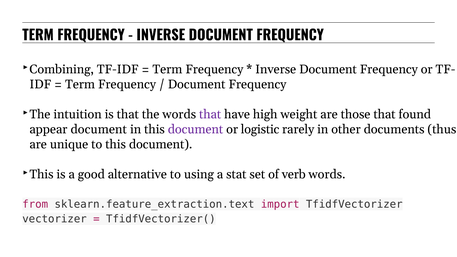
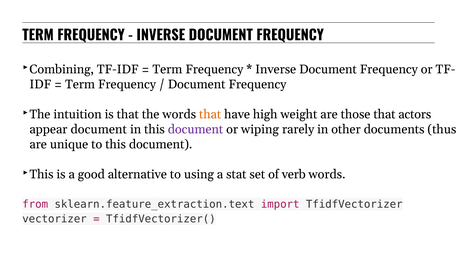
that at (210, 114) colour: purple -> orange
found: found -> actors
logistic: logistic -> wiping
